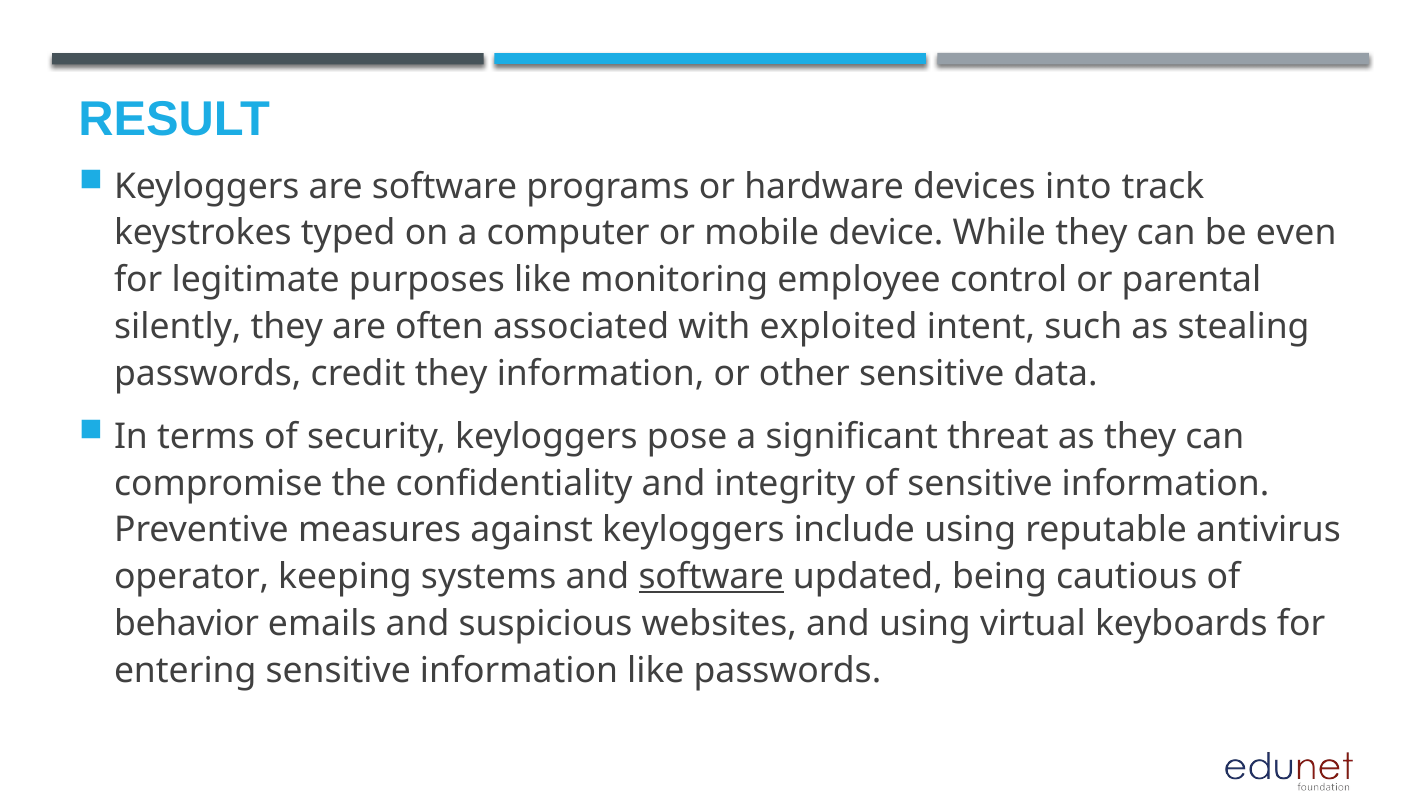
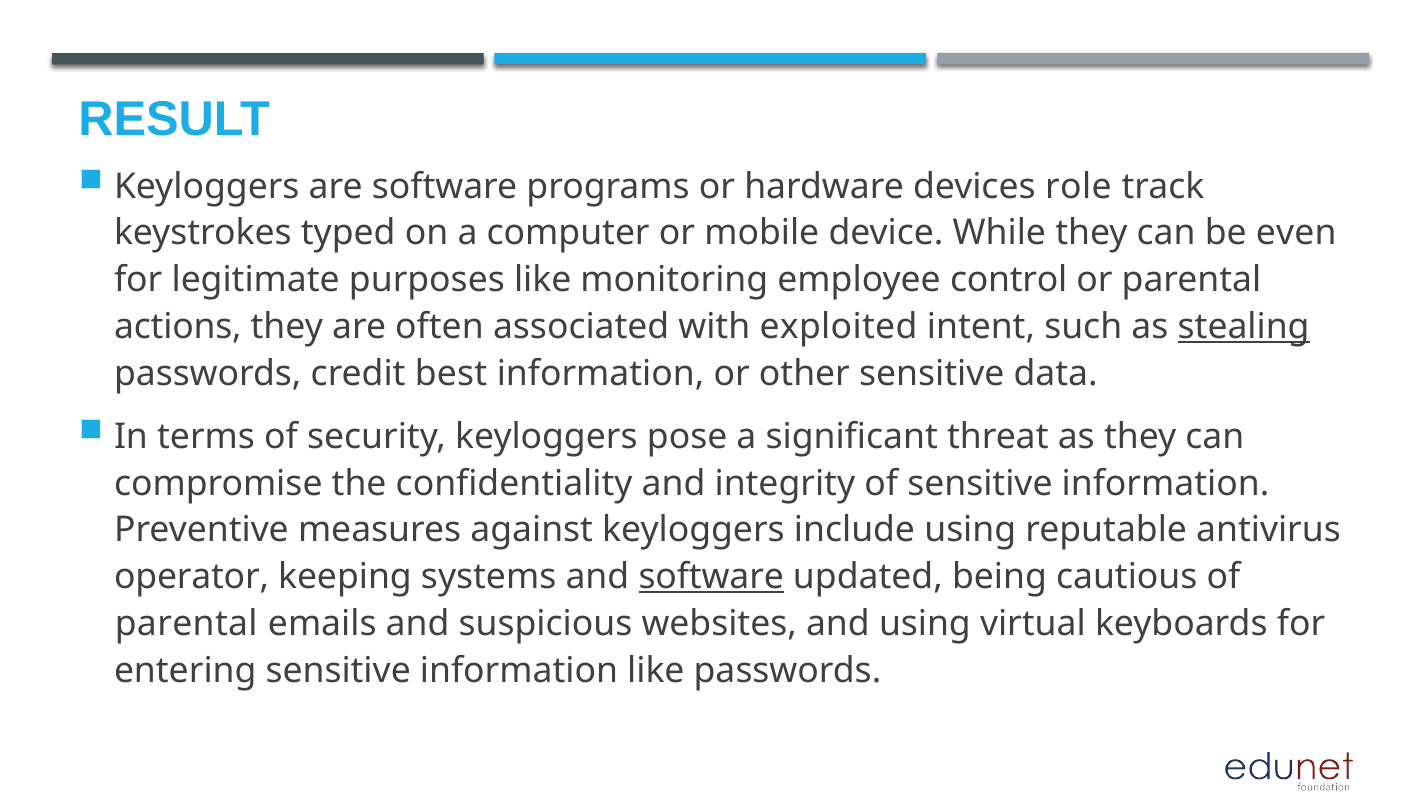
into: into -> role
silently: silently -> actions
stealing underline: none -> present
credit they: they -> best
behavior at (187, 624): behavior -> parental
